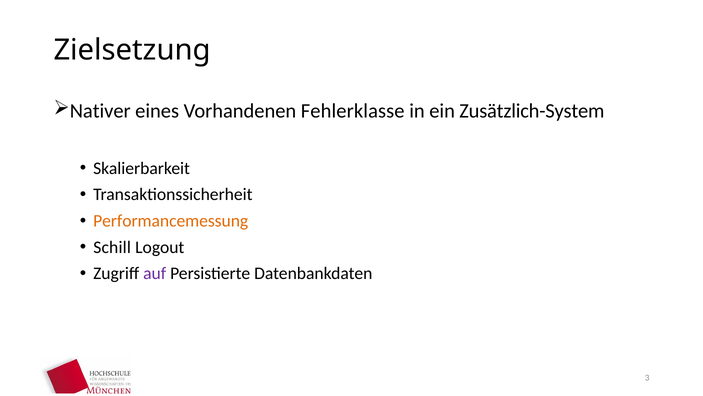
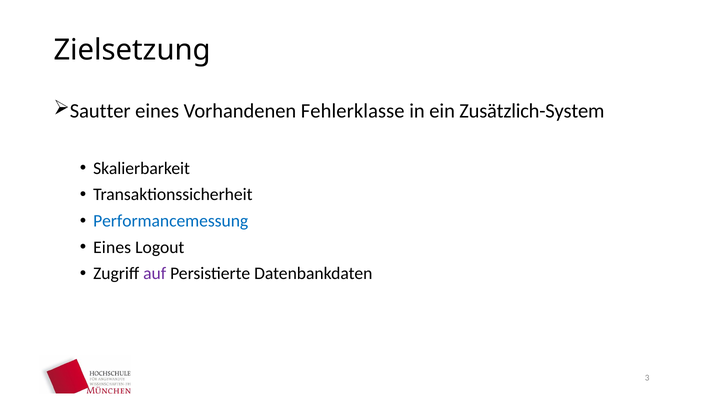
Nativer: Nativer -> Sautter
Performancemessung colour: orange -> blue
Schill at (112, 247): Schill -> Eines
